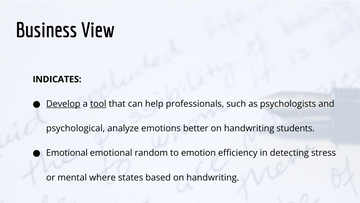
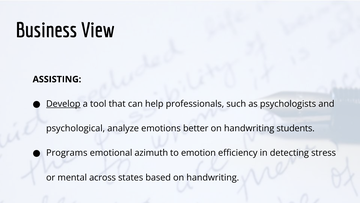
INDICATES: INDICATES -> ASSISTING
tool underline: present -> none
Emotional at (67, 153): Emotional -> Programs
random: random -> azimuth
where: where -> across
